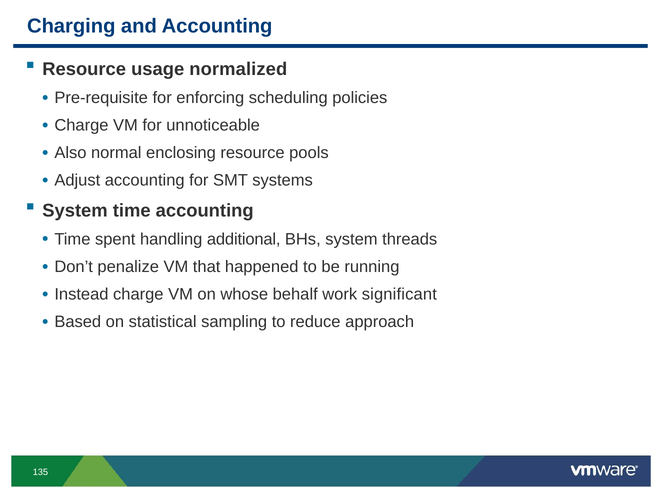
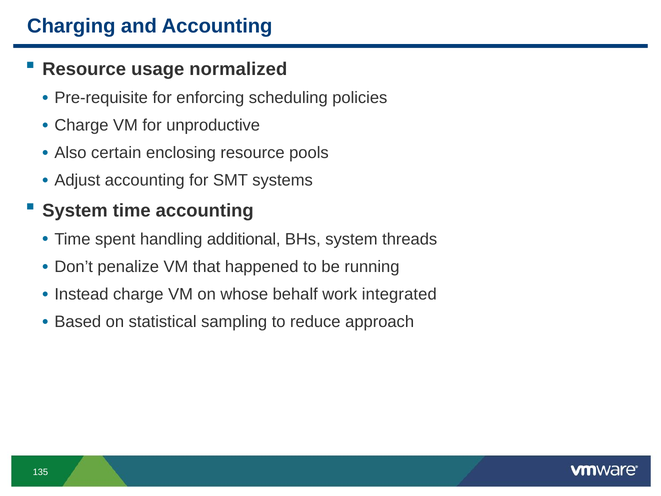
unnoticeable: unnoticeable -> unproductive
normal: normal -> certain
significant: significant -> integrated
